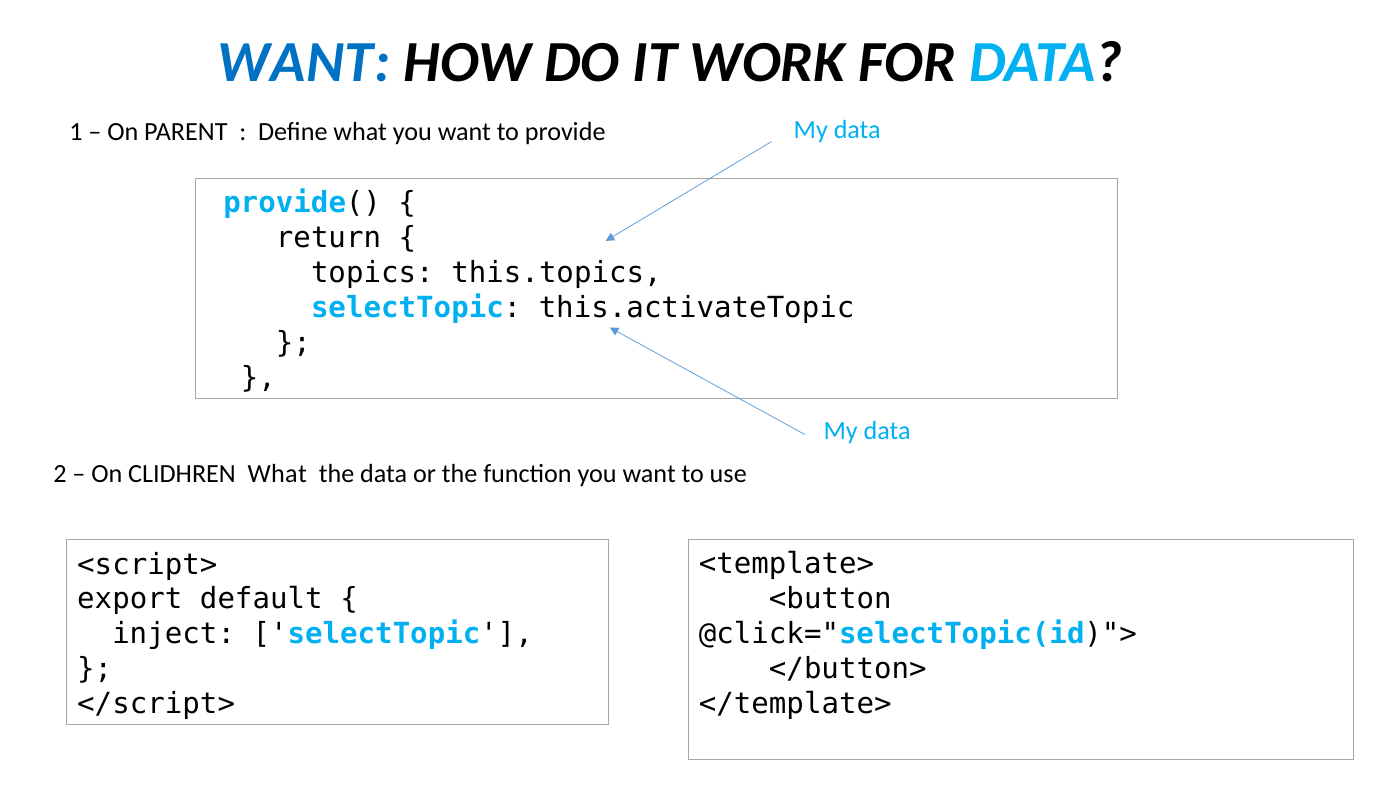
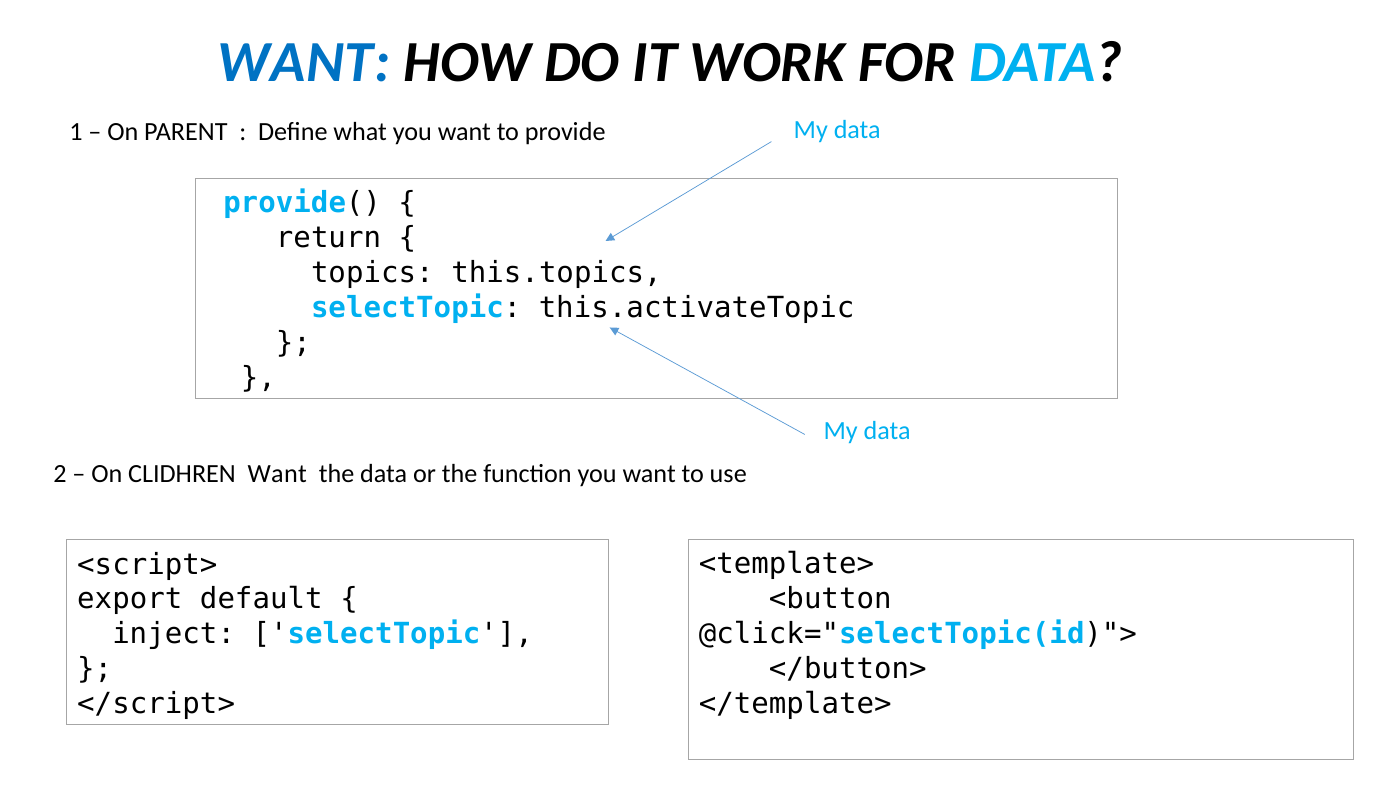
CLIDHREN What: What -> Want
